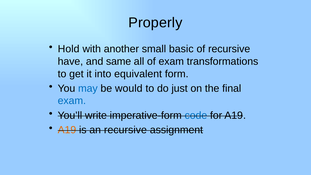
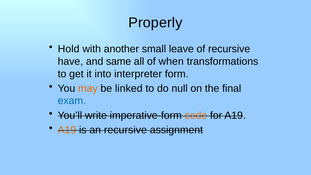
basic: basic -> leave
of exam: exam -> when
equivalent: equivalent -> interpreter
may colour: blue -> orange
would: would -> linked
just: just -> null
code colour: blue -> orange
